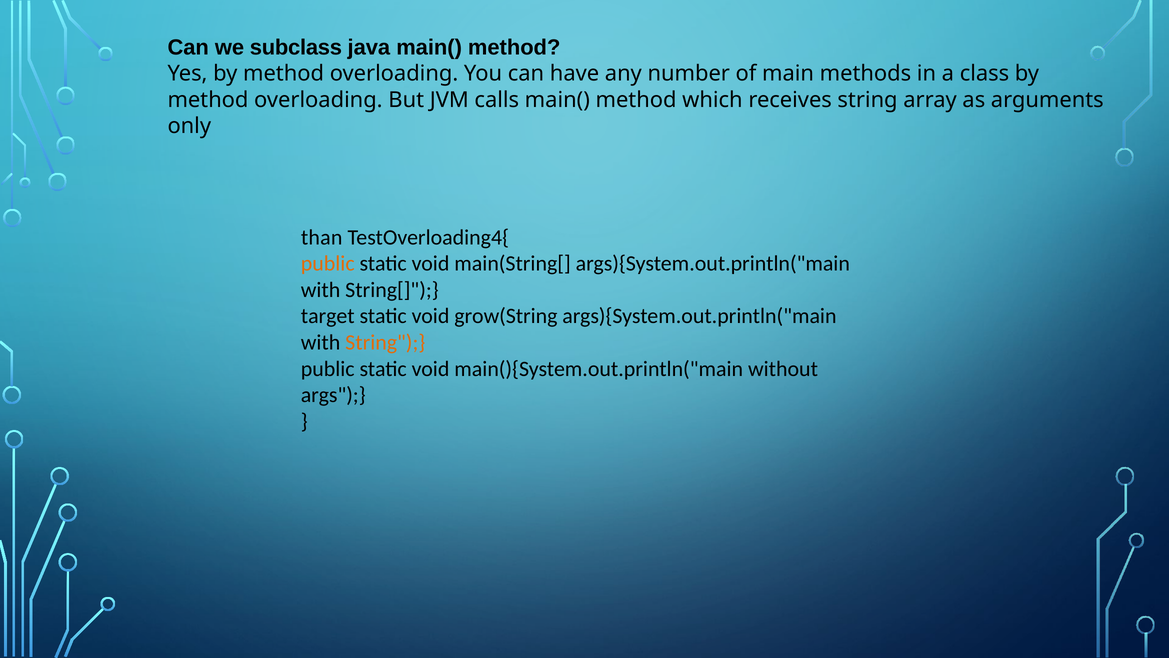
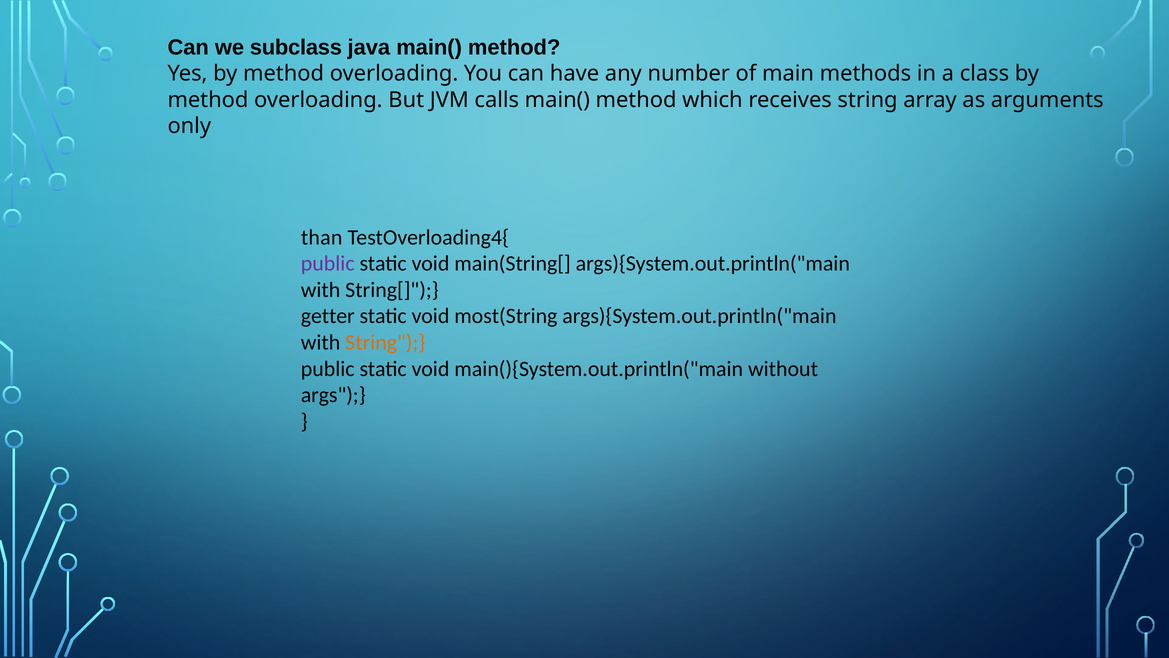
public at (328, 263) colour: orange -> purple
target: target -> getter
grow(String: grow(String -> most(String
